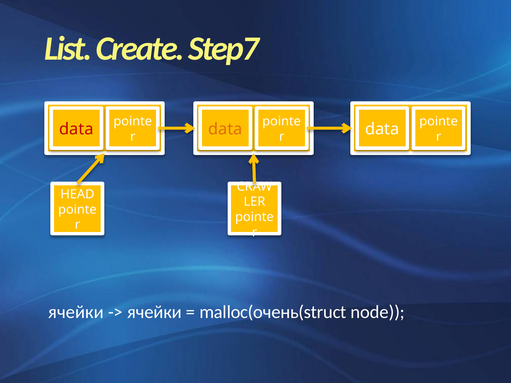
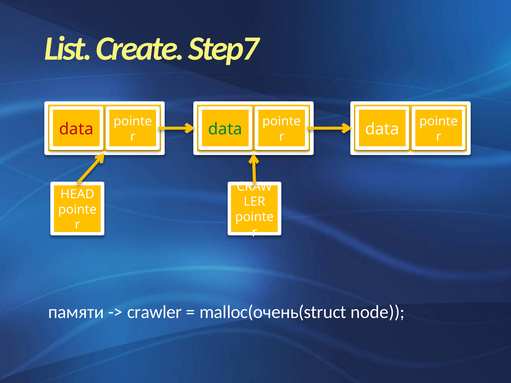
data at (225, 129) colour: orange -> green
ячейки at (76, 312): ячейки -> памяти
ячейки at (154, 312): ячейки -> crawler
